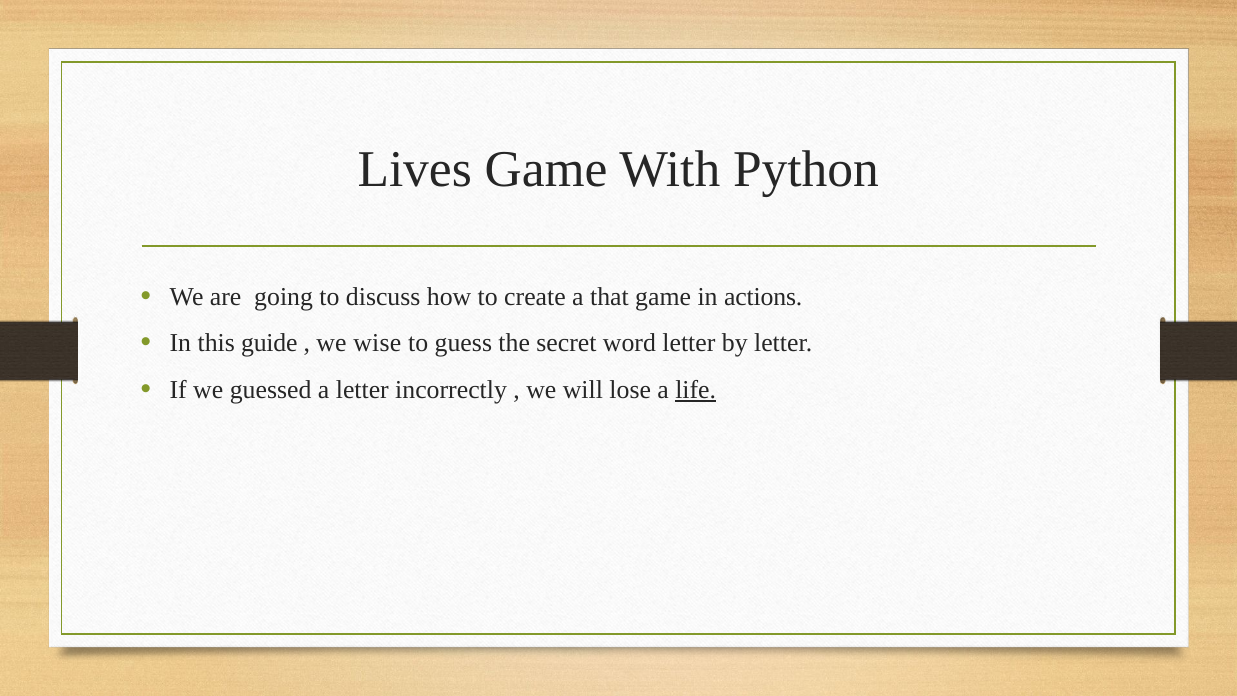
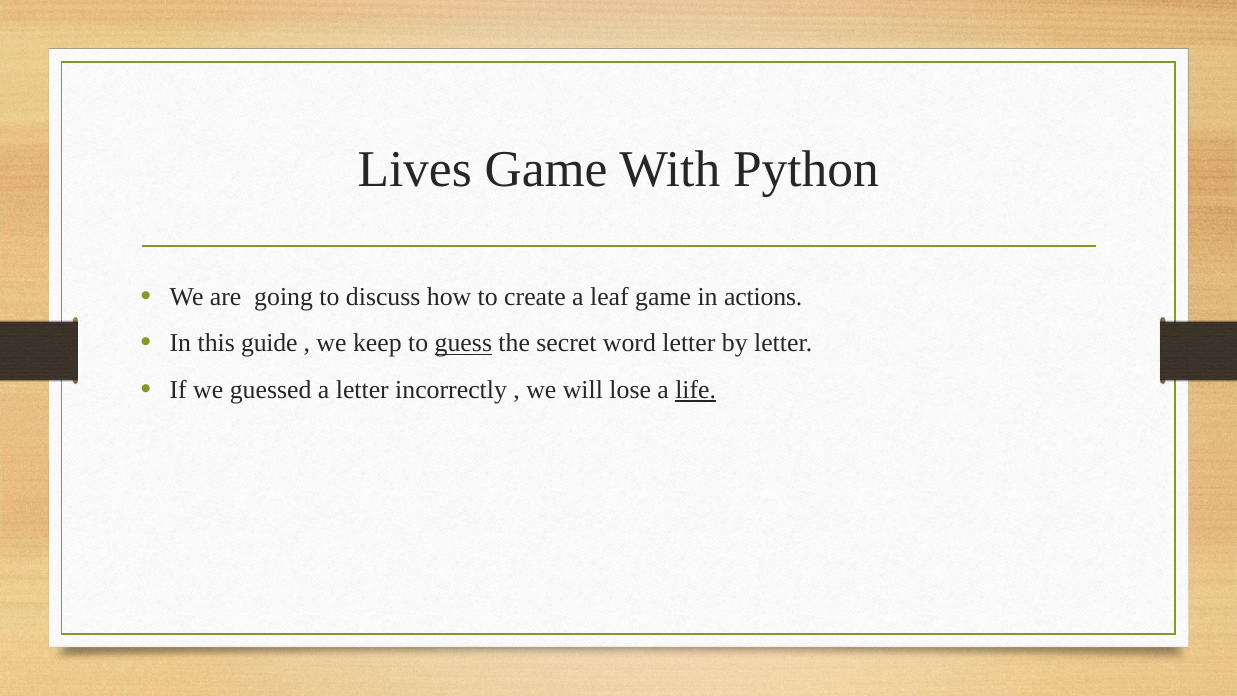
that: that -> leaf
wise: wise -> keep
guess underline: none -> present
